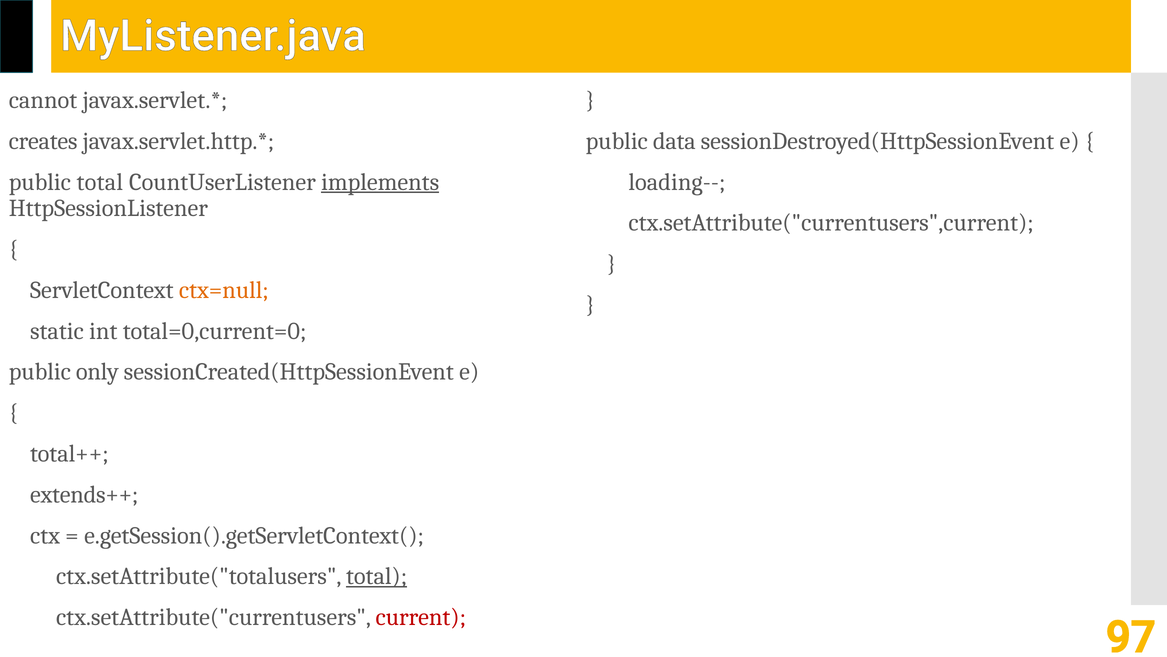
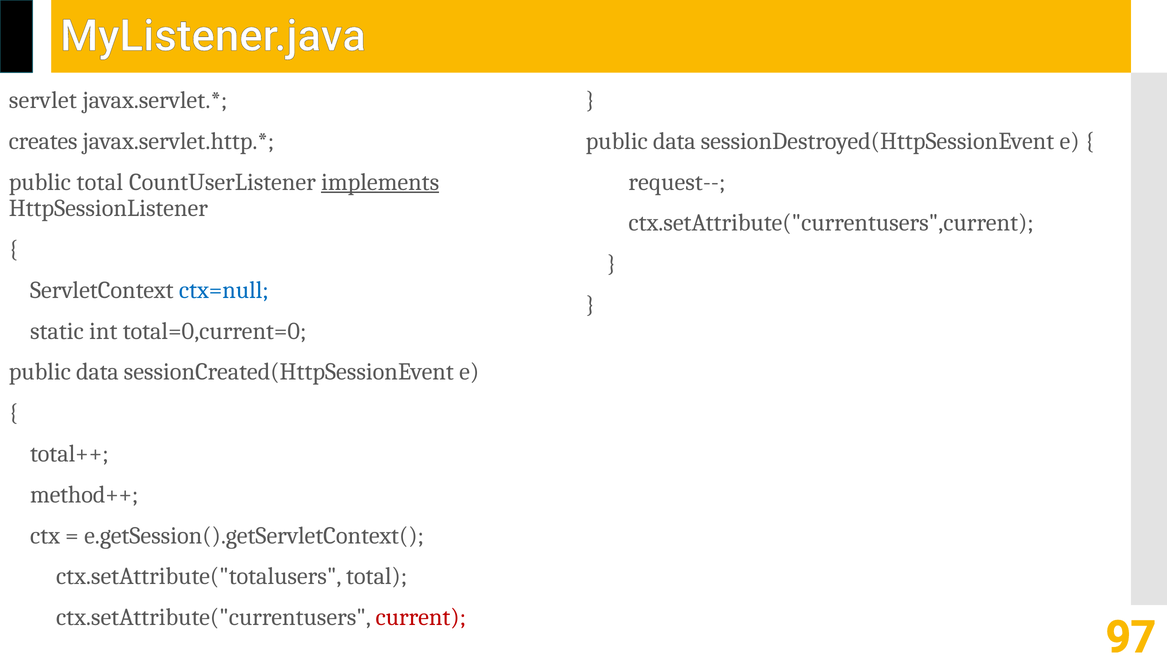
cannot: cannot -> servlet
loading--: loading-- -> request--
ctx=null colour: orange -> blue
only at (97, 372): only -> data
extends++: extends++ -> method++
total at (377, 576) underline: present -> none
